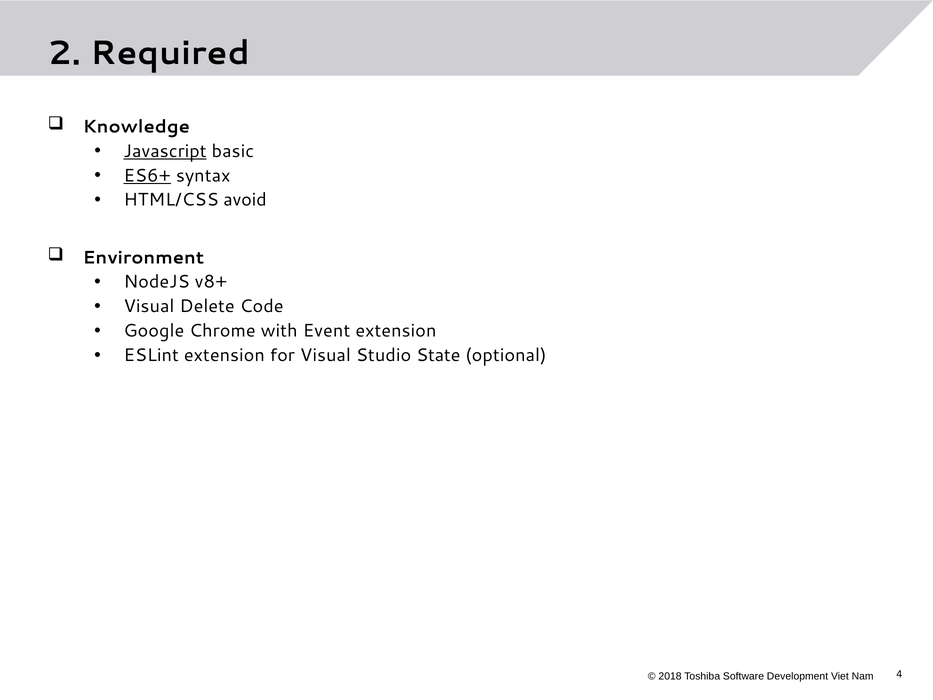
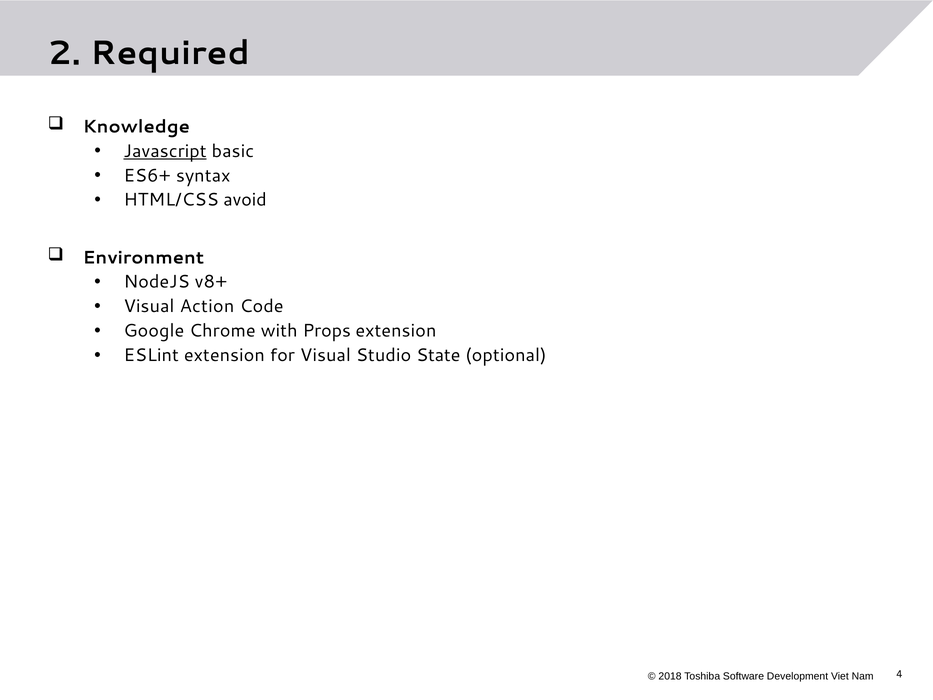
ES6+ underline: present -> none
Delete: Delete -> Action
Event: Event -> Props
